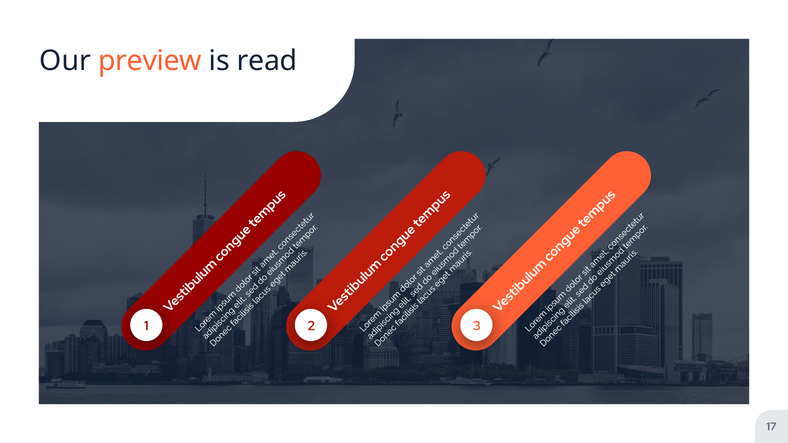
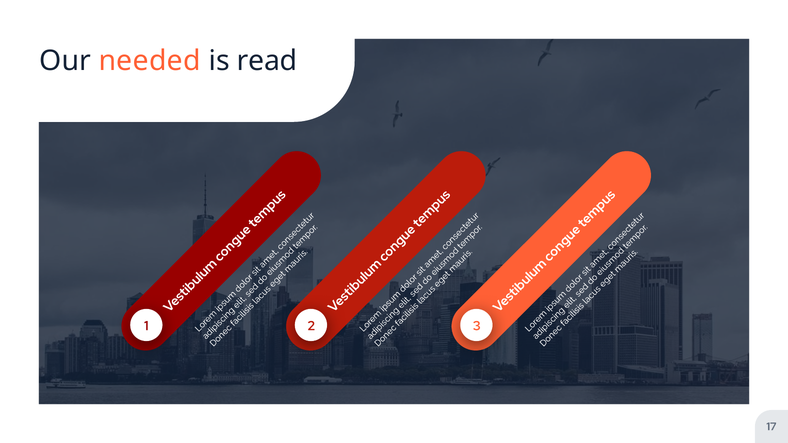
preview: preview -> needed
